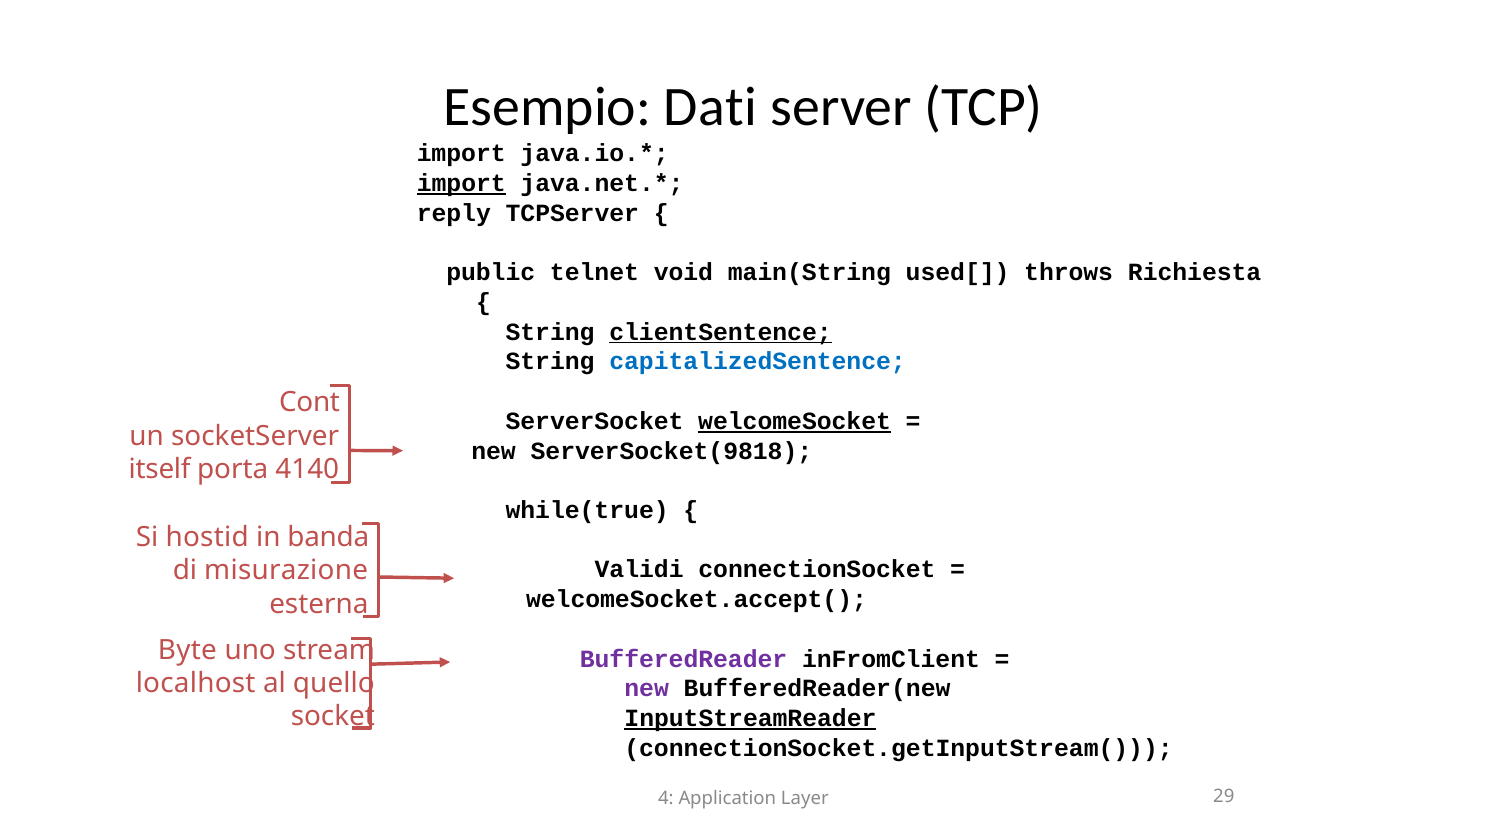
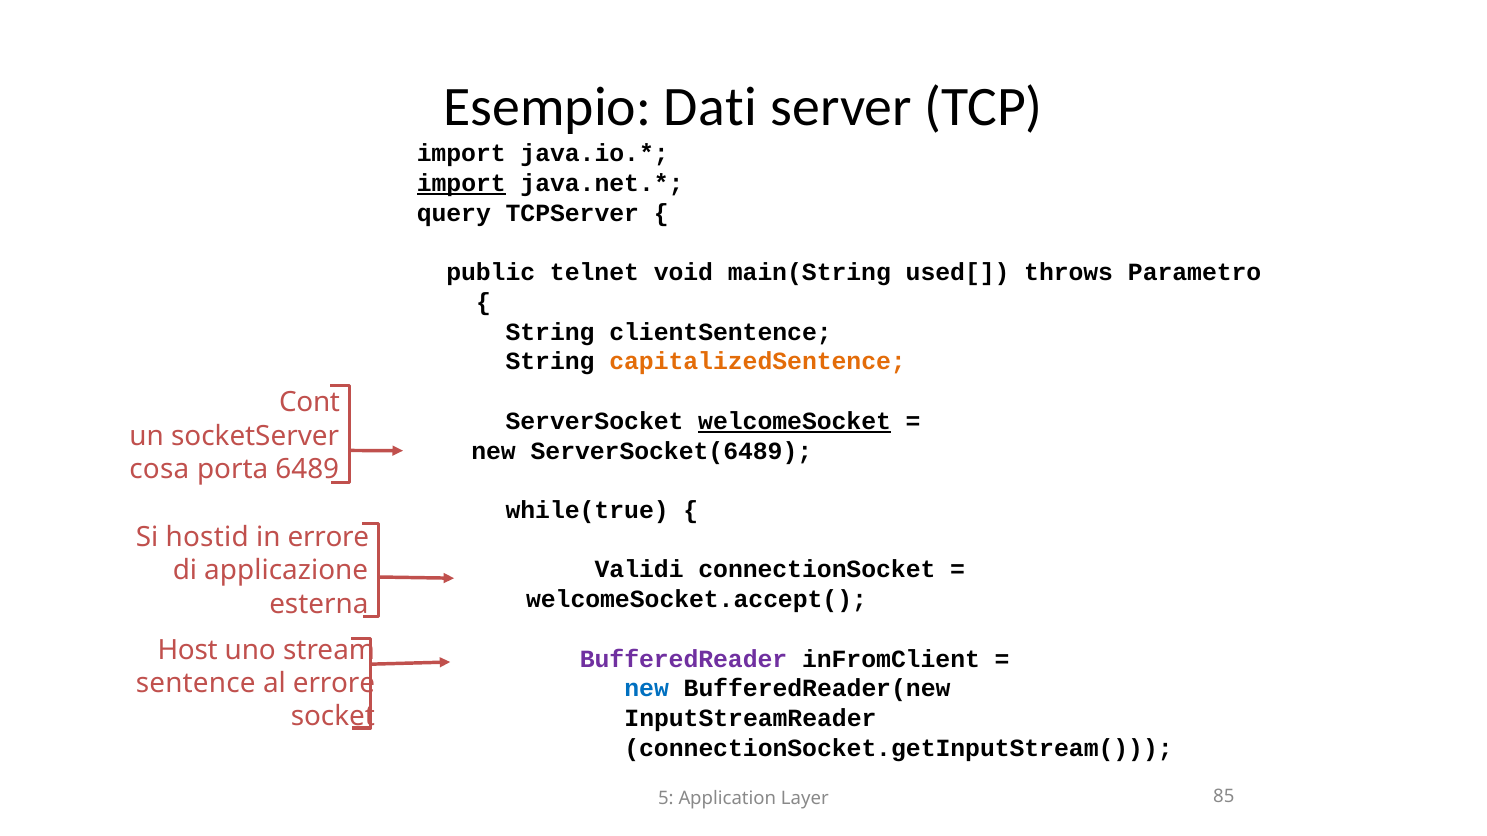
reply: reply -> query
Richiesta: Richiesta -> Parametro
clientSentence underline: present -> none
capitalizedSentence colour: blue -> orange
ServerSocket(9818: ServerSocket(9818 -> ServerSocket(6489
itself: itself -> cosa
4140: 4140 -> 6489
in banda: banda -> errore
misurazione: misurazione -> applicazione
Byte: Byte -> Host
localhost: localhost -> sentence
al quello: quello -> errore
new at (647, 689) colour: purple -> blue
InputStreamReader underline: present -> none
4: 4 -> 5
29: 29 -> 85
